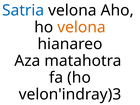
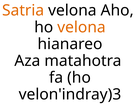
Satria colour: blue -> orange
